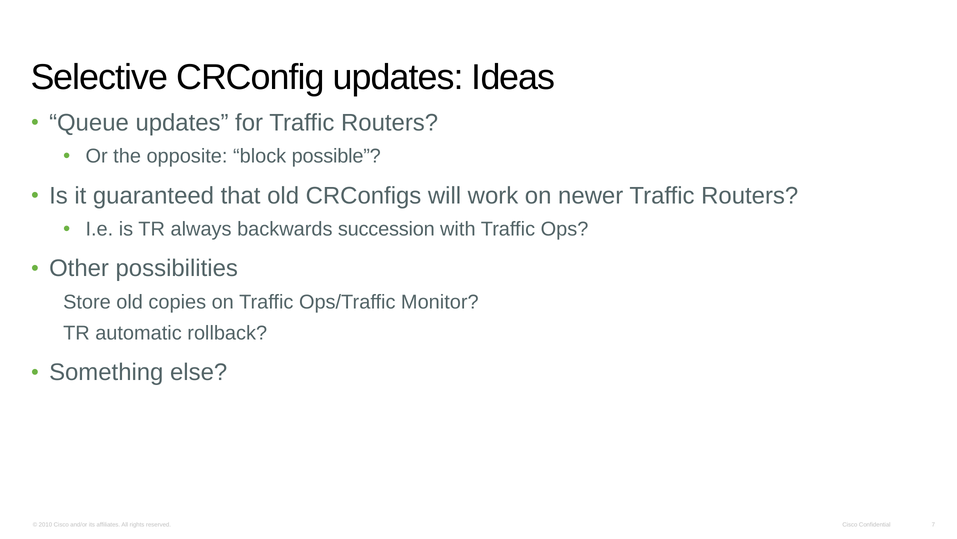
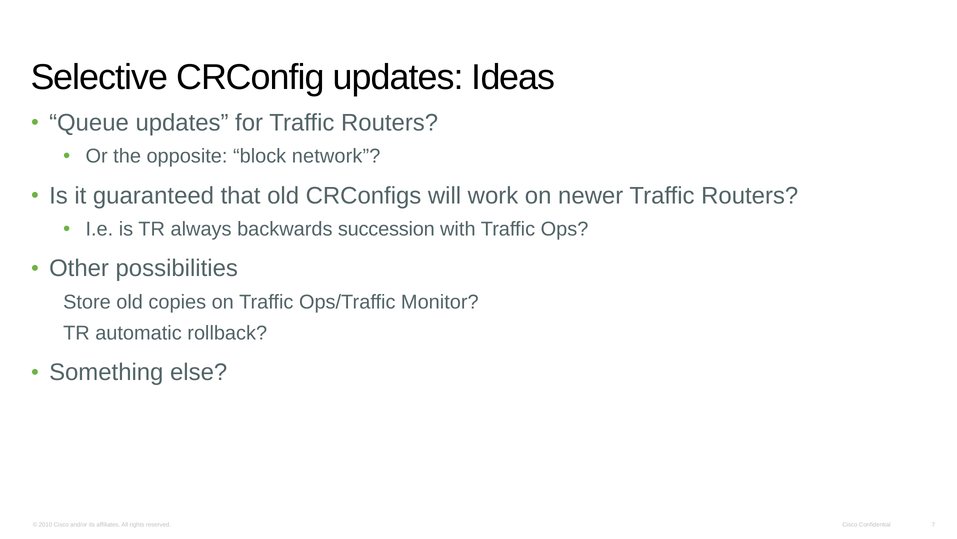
possible: possible -> network
